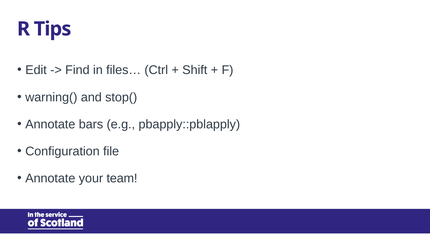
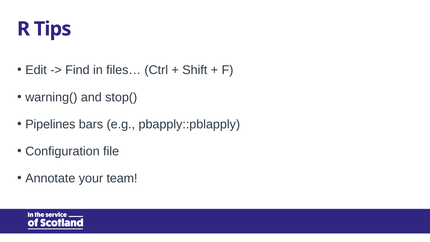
Annotate at (50, 124): Annotate -> Pipelines
